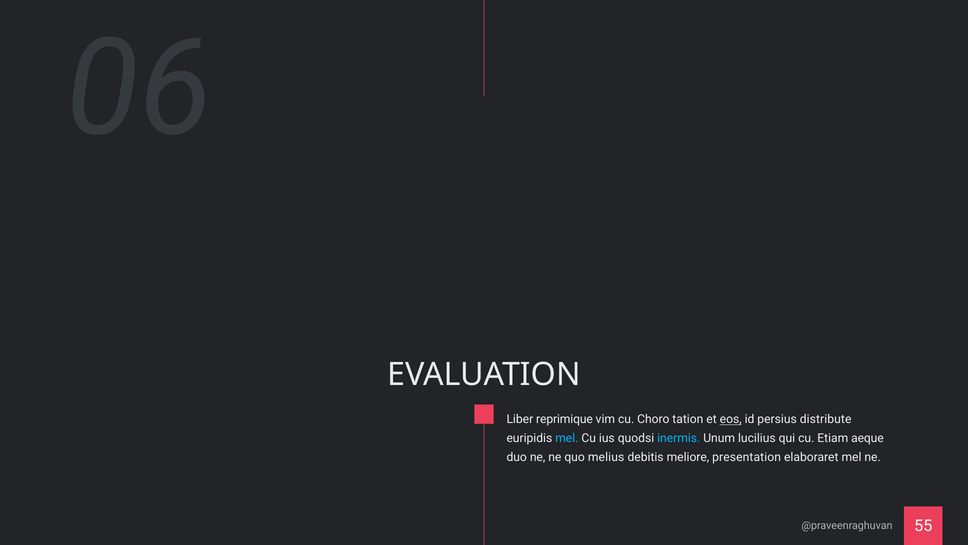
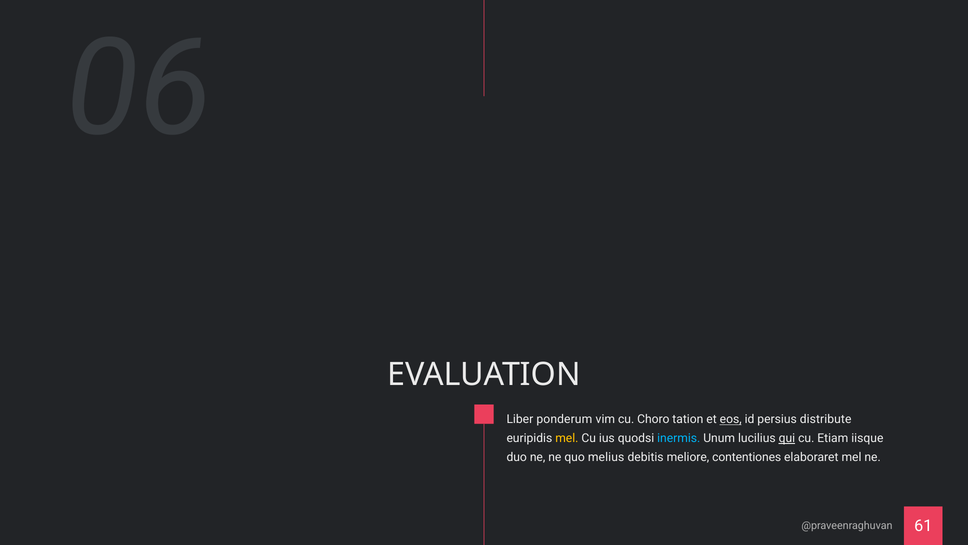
reprimique: reprimique -> ponderum
mel at (567, 438) colour: light blue -> yellow
qui underline: none -> present
aeque: aeque -> iisque
presentation: presentation -> contentiones
55: 55 -> 61
